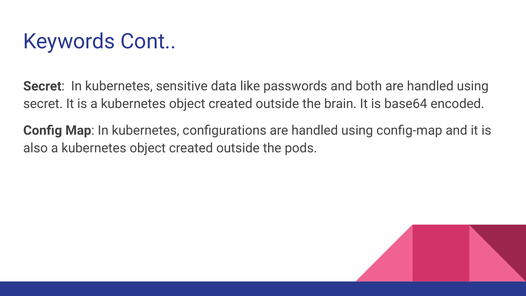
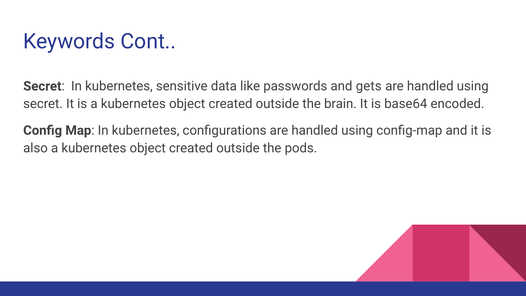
both: both -> gets
